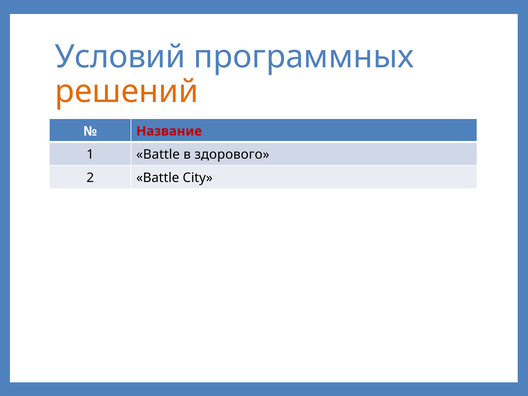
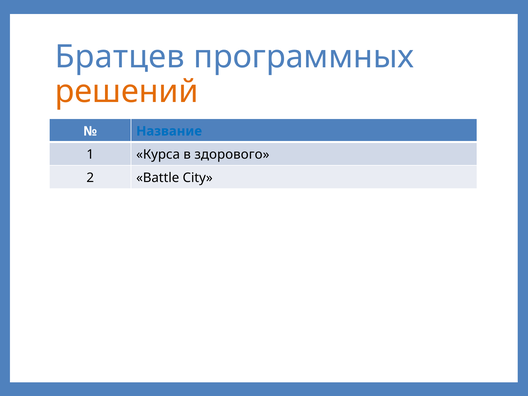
Условий: Условий -> Братцев
Название colour: red -> blue
1 Battle: Battle -> Курса
